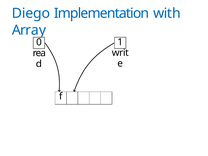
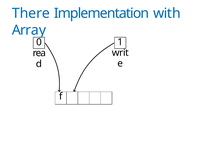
Diego: Diego -> There
